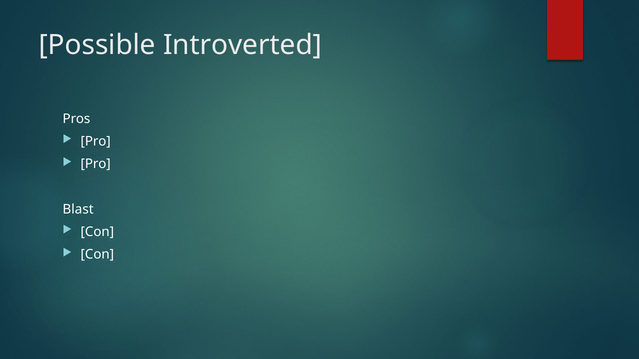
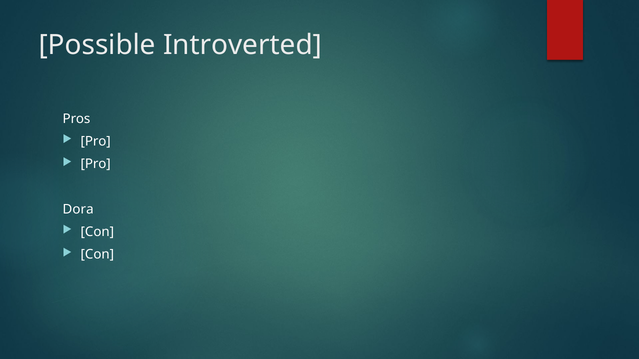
Blast: Blast -> Dora
